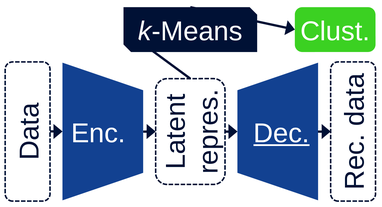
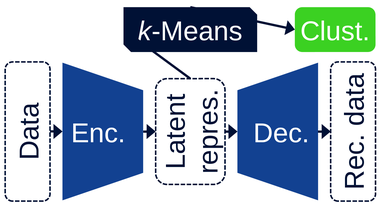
Dec underline: present -> none
